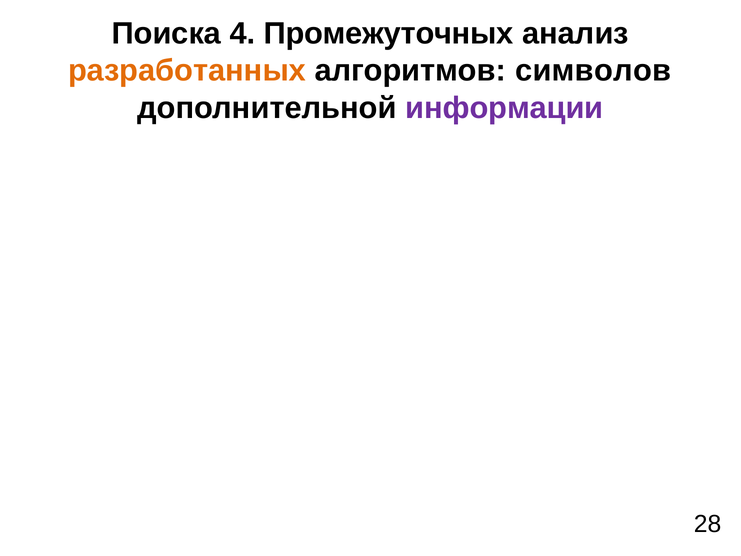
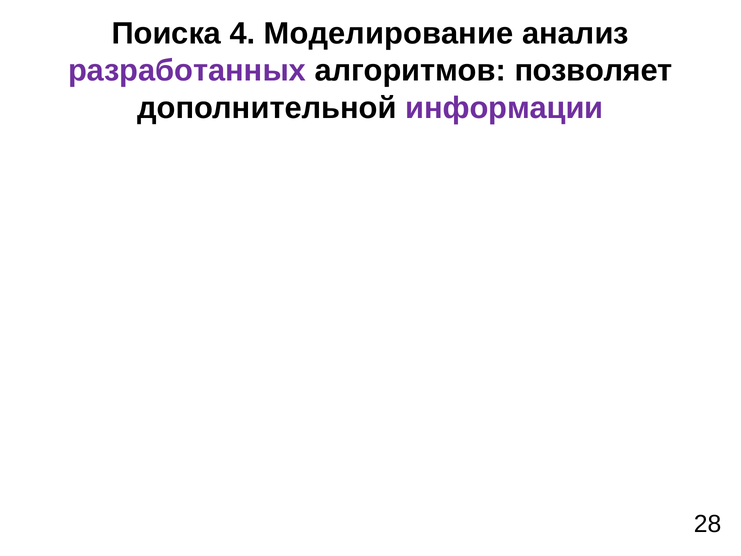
Промежуточных: Промежуточных -> Моделирование
разработанных colour: orange -> purple
символов: символов -> позволяет
